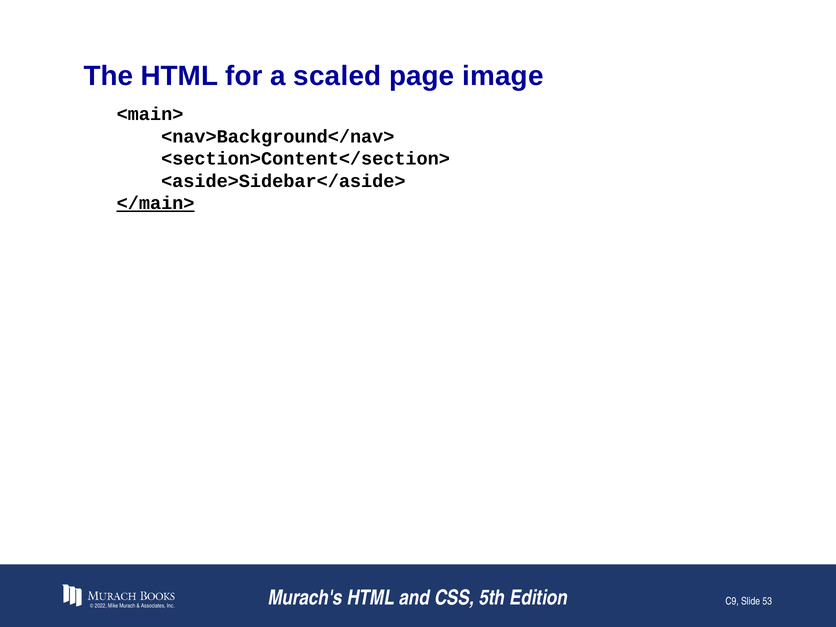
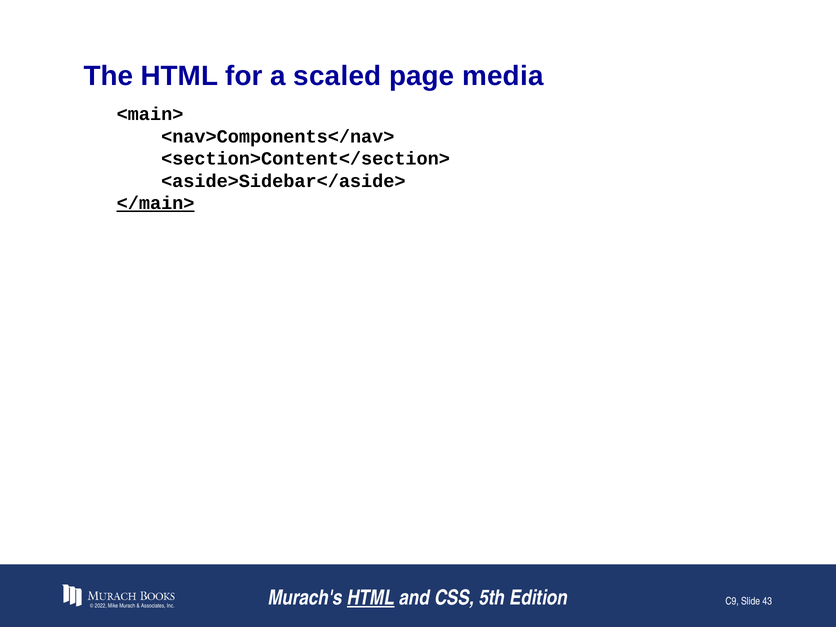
image: image -> media
<nav>Background</nav>: <nav>Background</nav> -> <nav>Components</nav>
HTML at (371, 598) underline: none -> present
53: 53 -> 43
